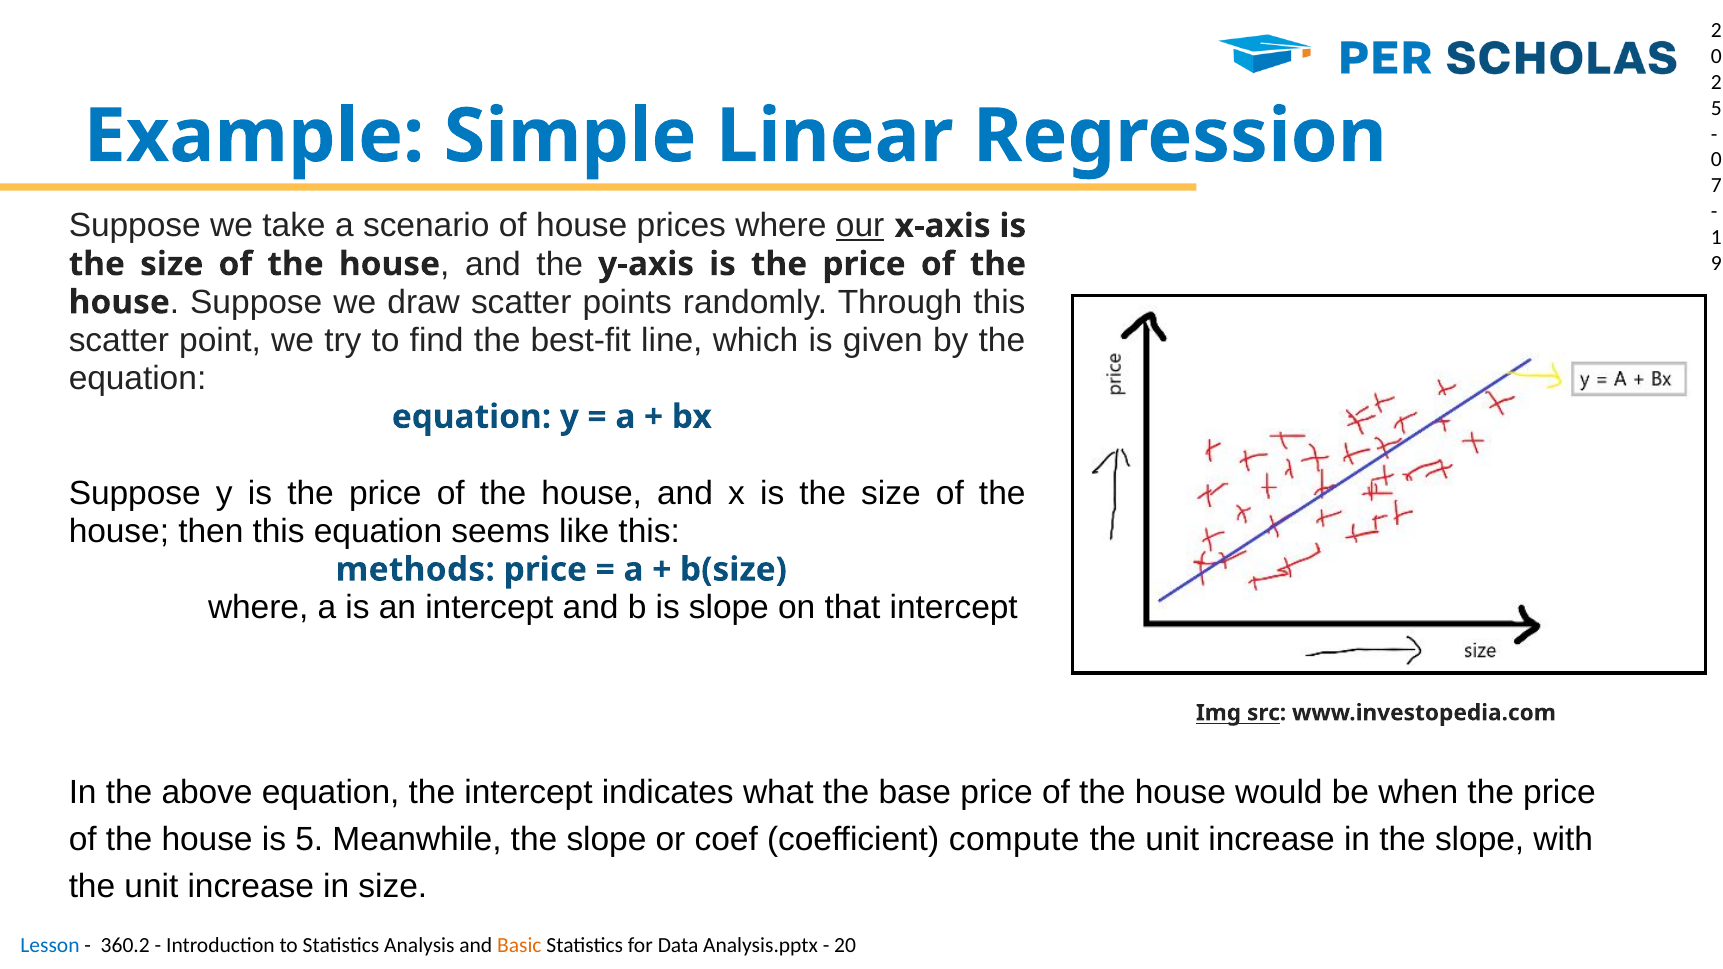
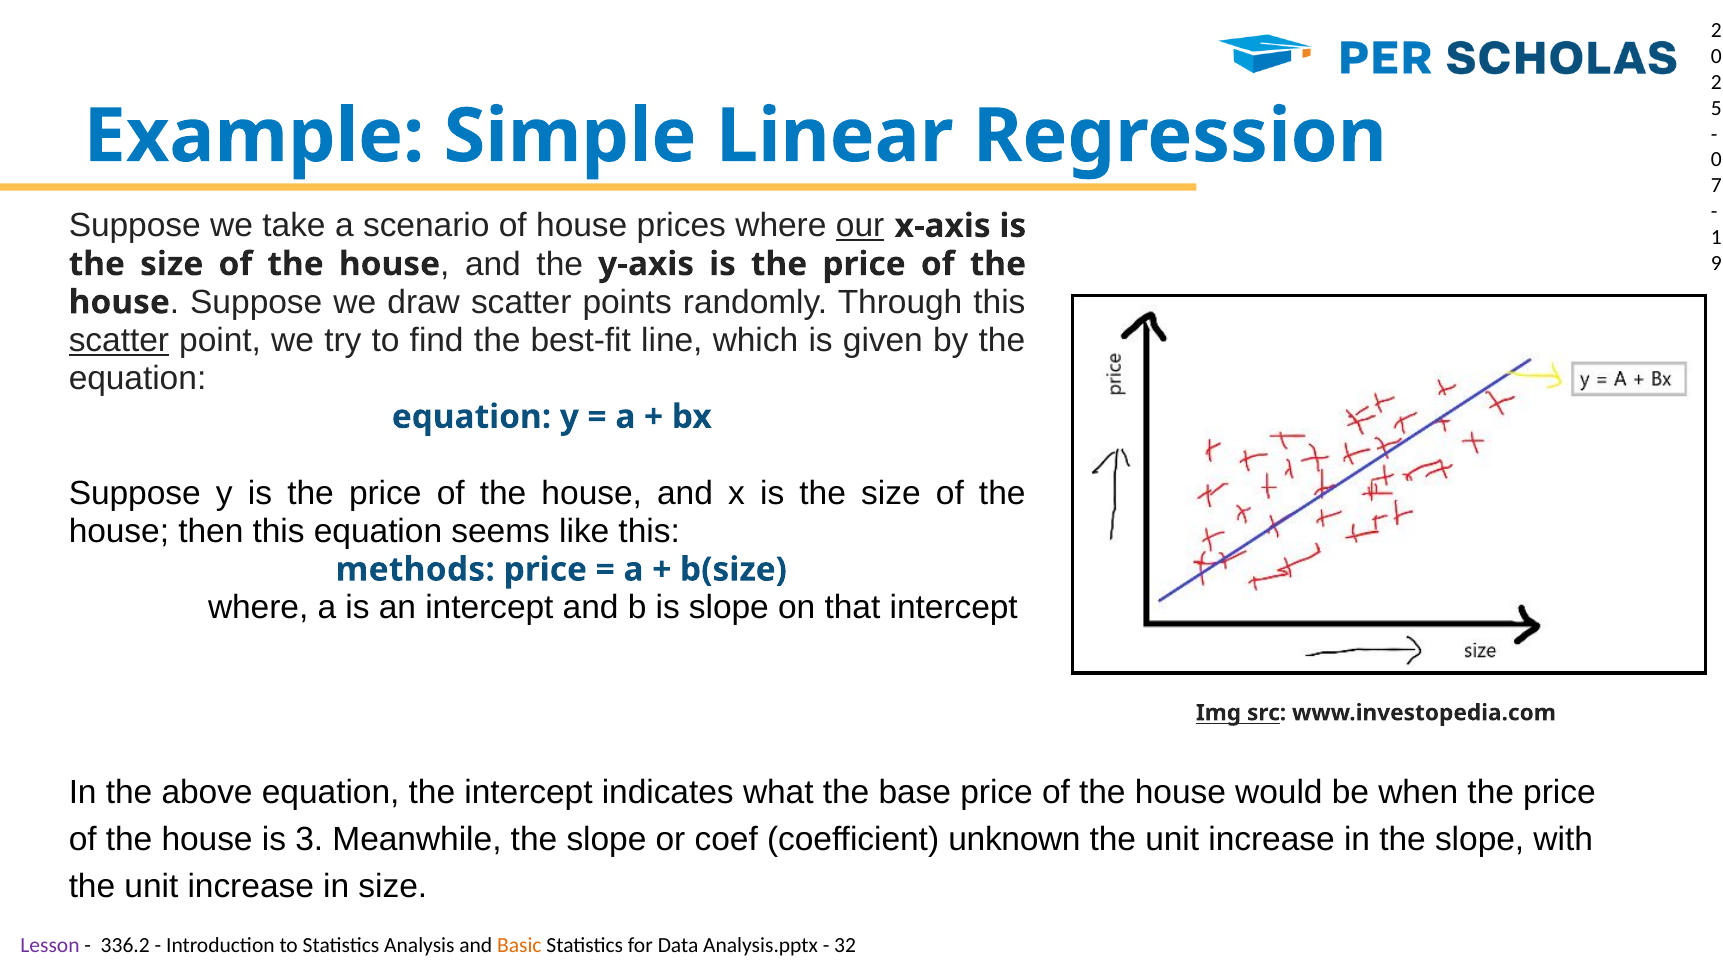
scatter at (119, 341) underline: none -> present
is 5: 5 -> 3
compute: compute -> unknown
Lesson colour: blue -> purple
360.2: 360.2 -> 336.2
20: 20 -> 32
